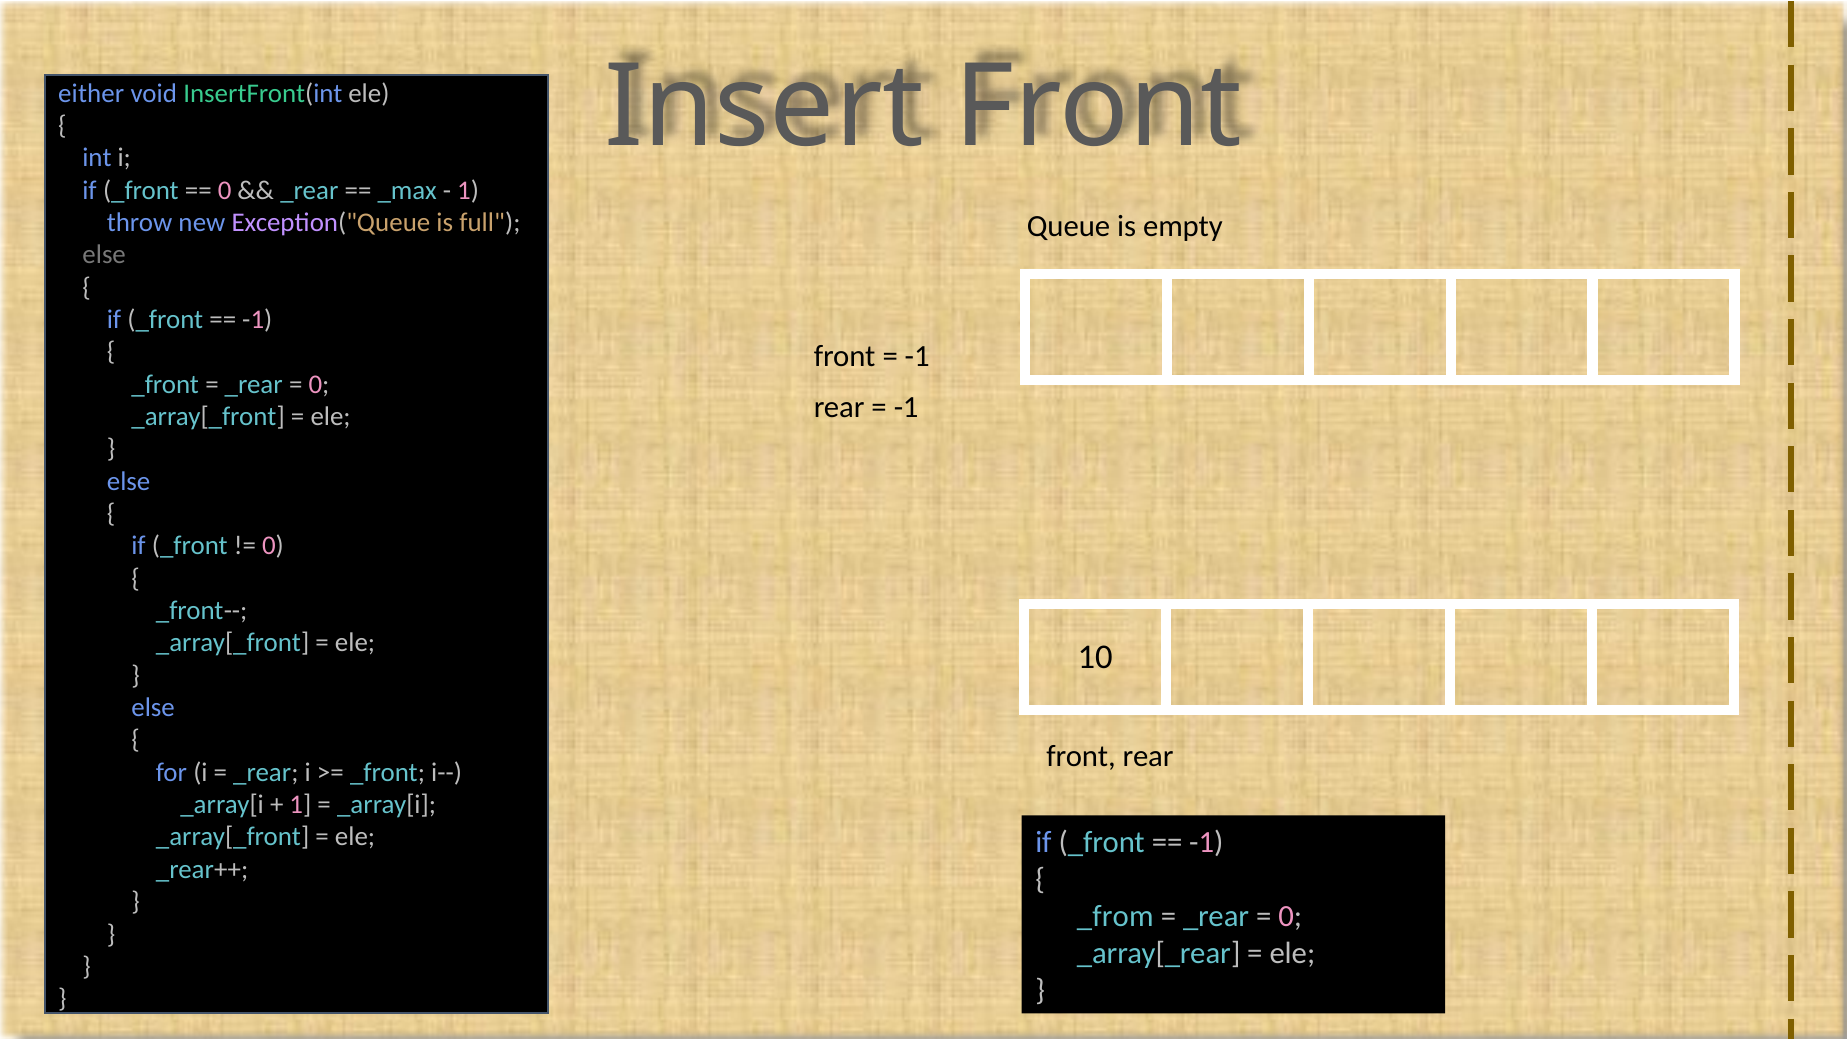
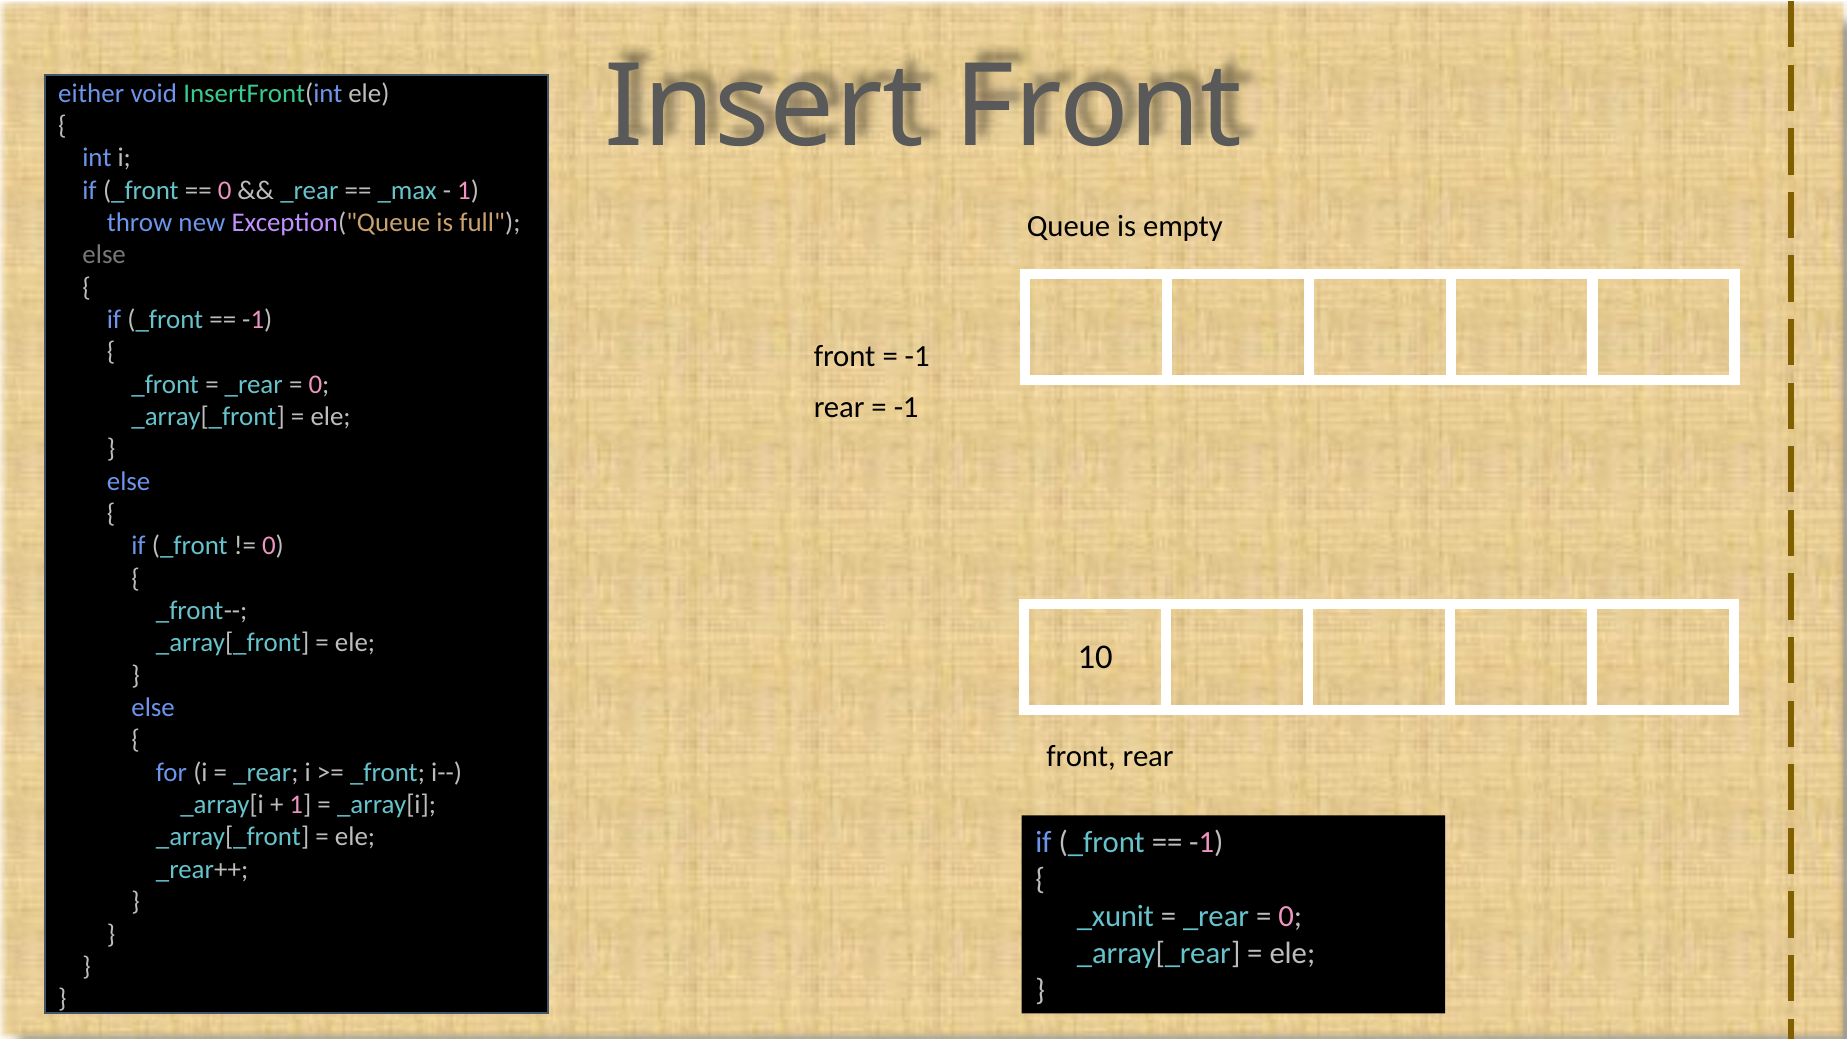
_from: _from -> _xunit
